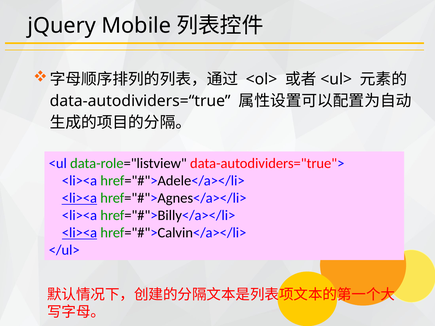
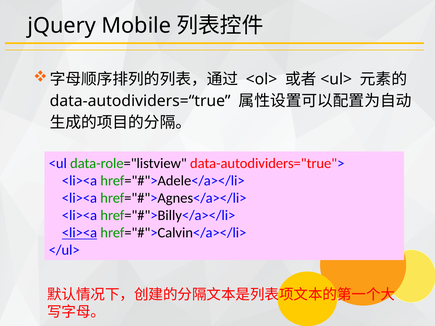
<li><a at (79, 198) underline: present -> none
